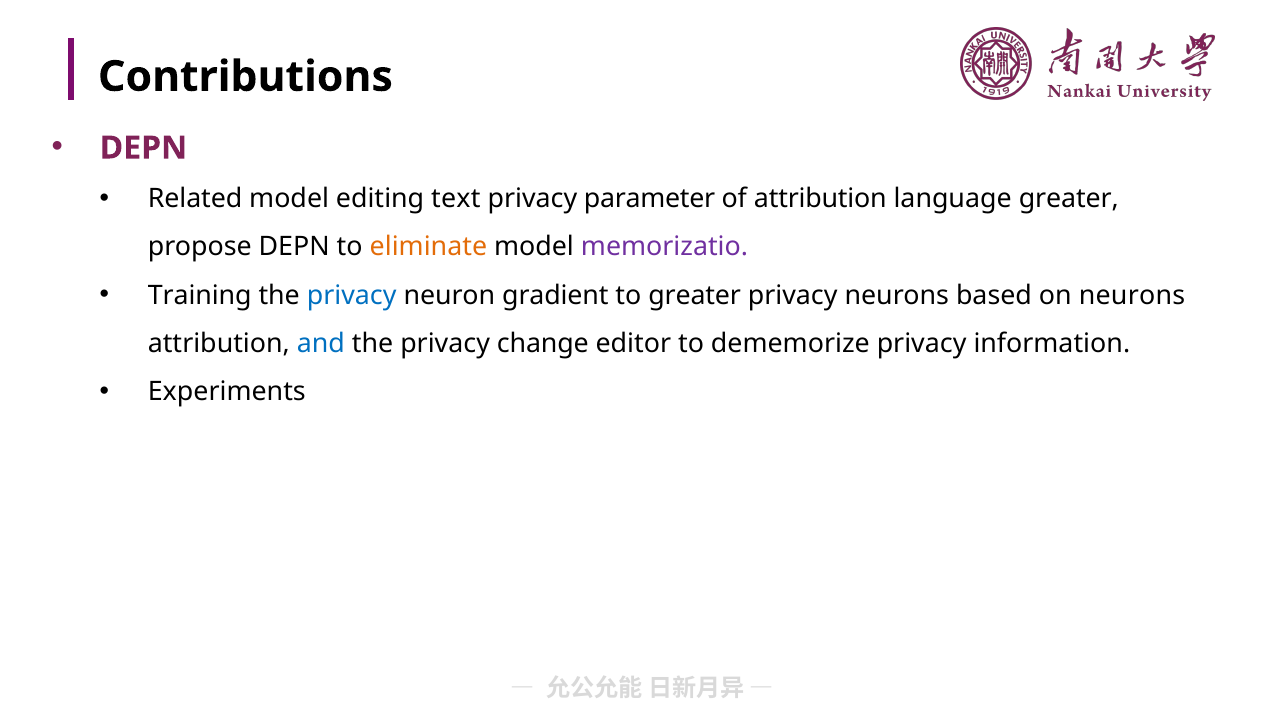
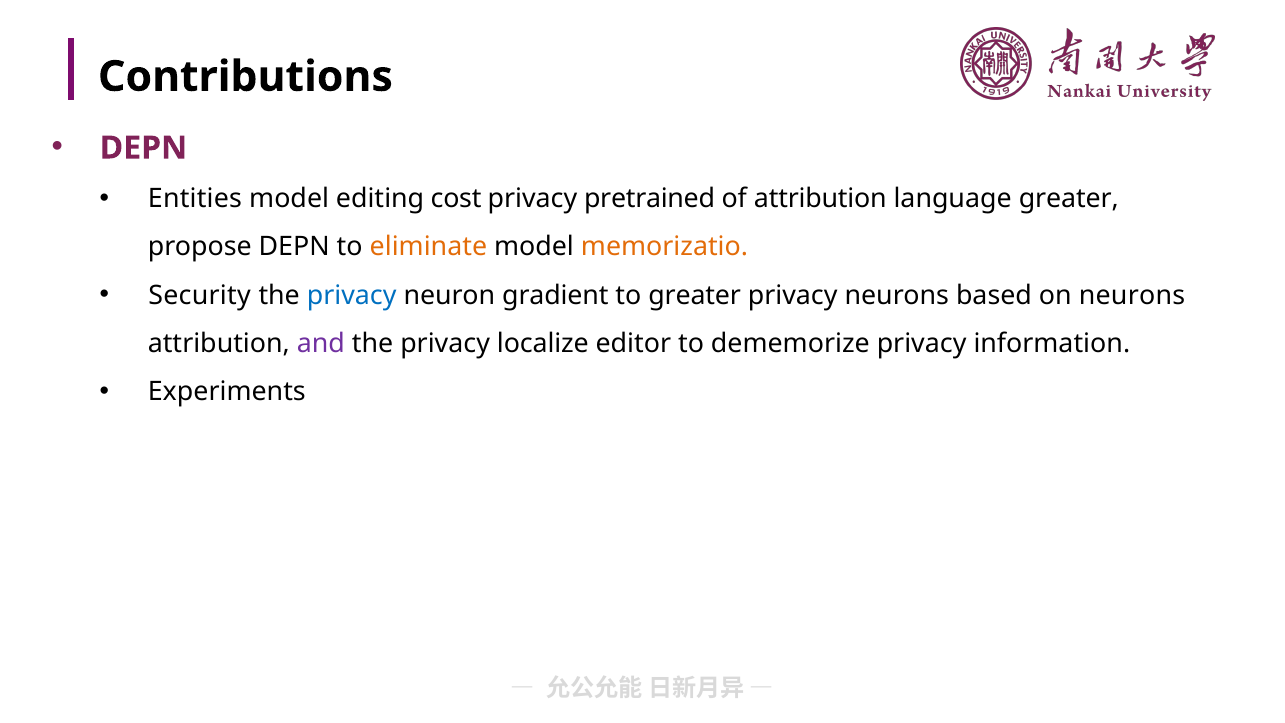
Related: Related -> Entities
text: text -> cost
parameter: parameter -> pretrained
memorizatio colour: purple -> orange
Training: Training -> Security
and colour: blue -> purple
change: change -> localize
